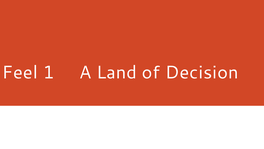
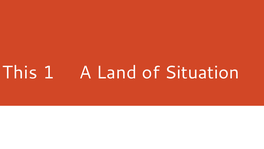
Feel: Feel -> This
Decision: Decision -> Situation
